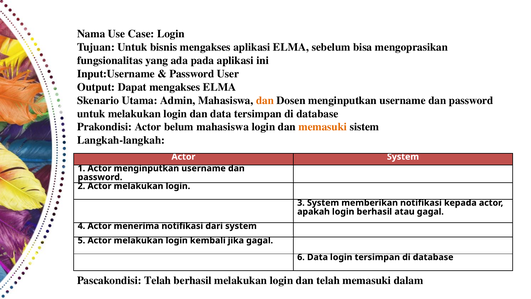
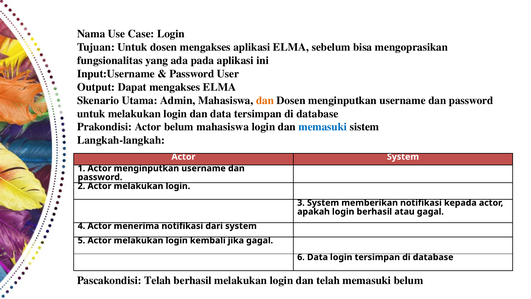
Untuk bisnis: bisnis -> dosen
memasuki at (323, 127) colour: orange -> blue
memasuki dalam: dalam -> belum
